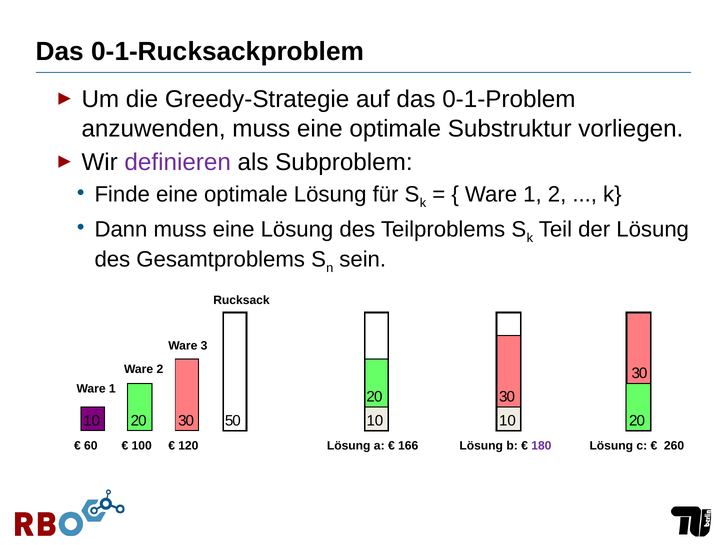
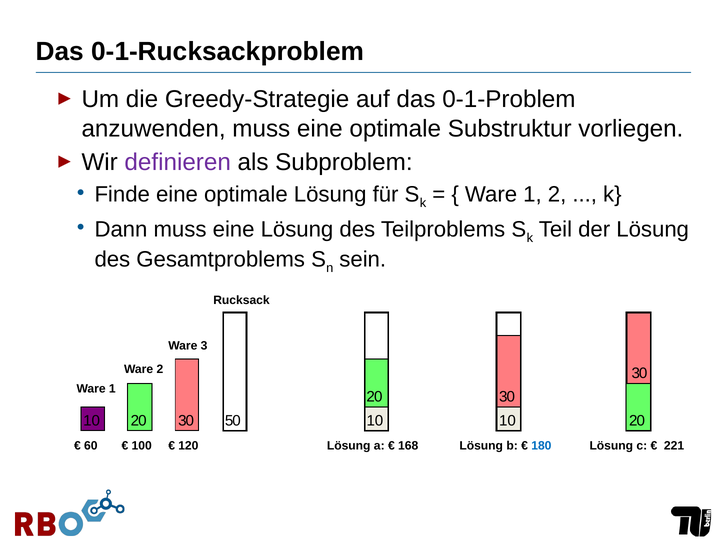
166: 166 -> 168
180 colour: purple -> blue
260: 260 -> 221
